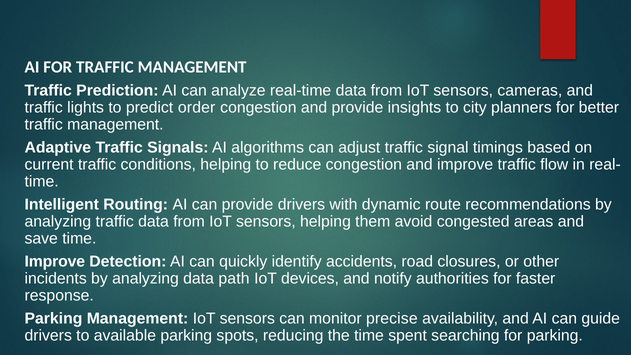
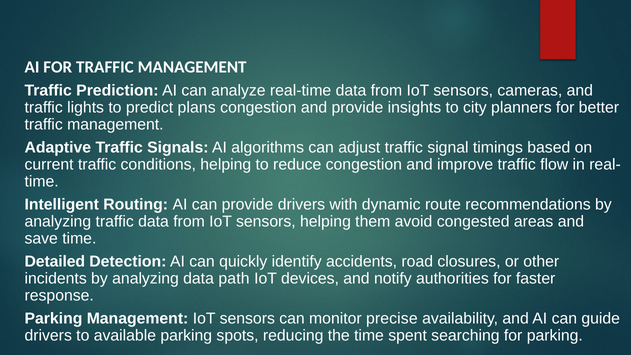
order: order -> plans
Improve at (55, 262): Improve -> Detailed
